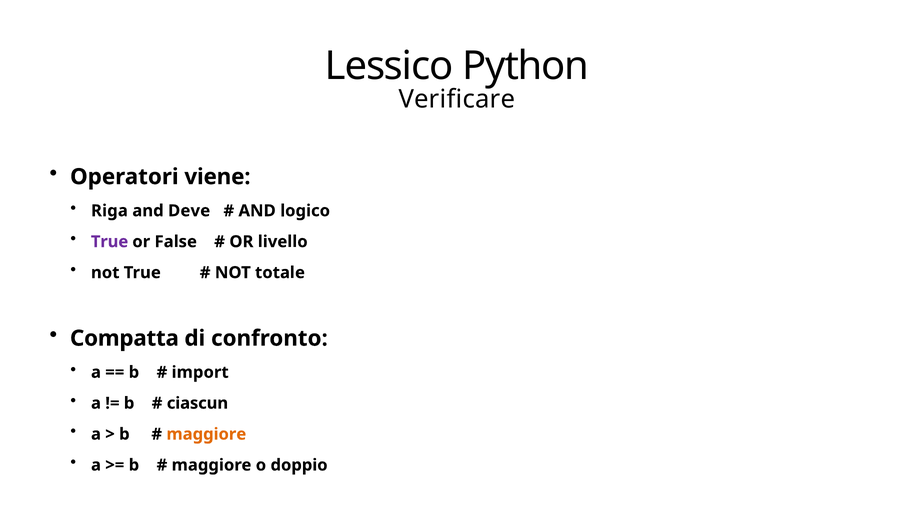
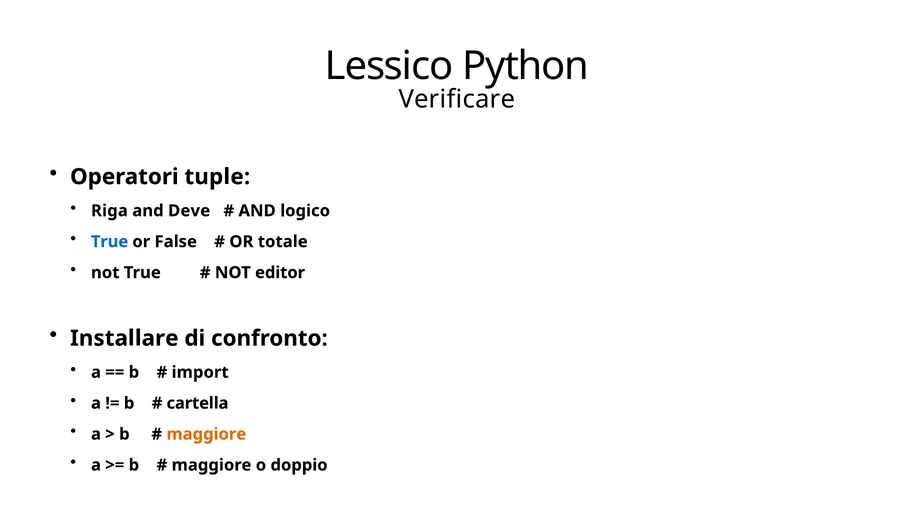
viene: viene -> tuple
True at (110, 242) colour: purple -> blue
livello: livello -> totale
totale: totale -> editor
Compatta: Compatta -> Installare
ciascun: ciascun -> cartella
